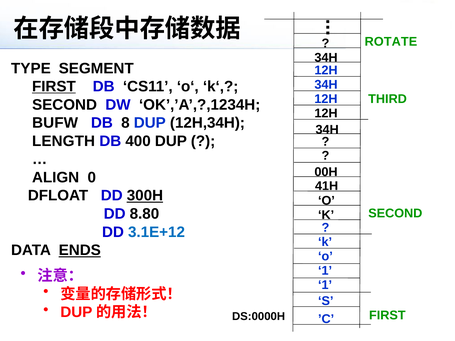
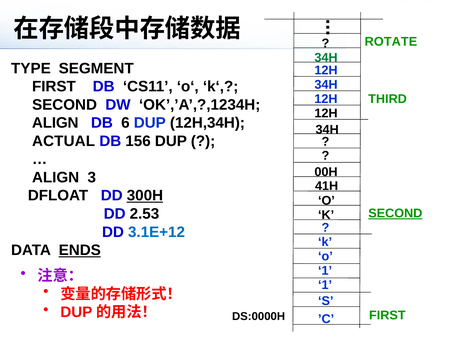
34H at (326, 58) colour: black -> green
FIRST at (54, 87) underline: present -> none
BUFW at (55, 123): BUFW -> ALIGN
8: 8 -> 6
LENGTH: LENGTH -> ACTUAL
400: 400 -> 156
0: 0 -> 3
8.80: 8.80 -> 2.53
SECOND at (395, 214) underline: none -> present
